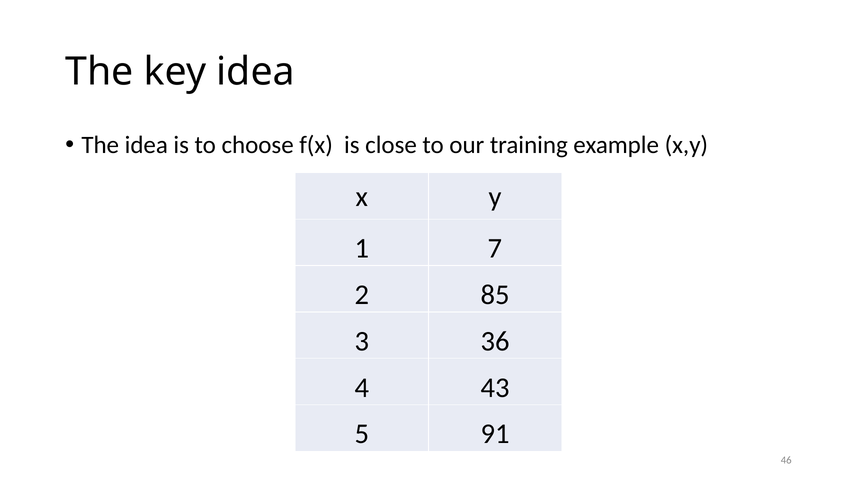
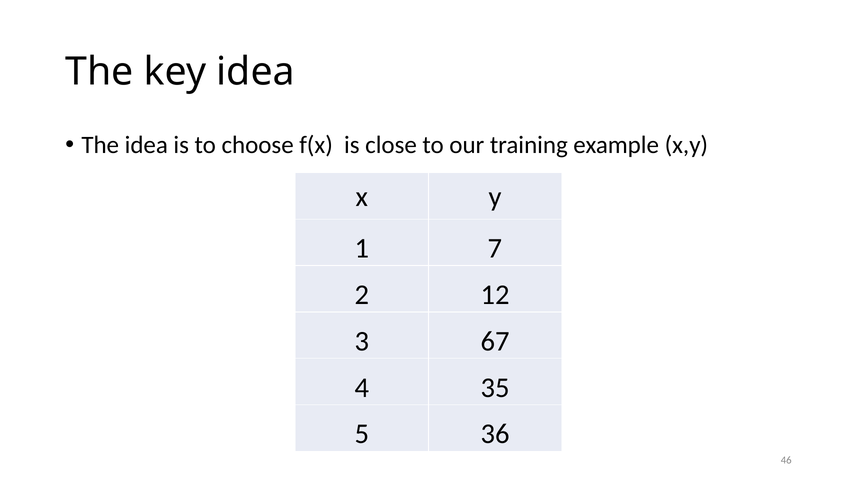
85: 85 -> 12
36: 36 -> 67
43: 43 -> 35
91: 91 -> 36
